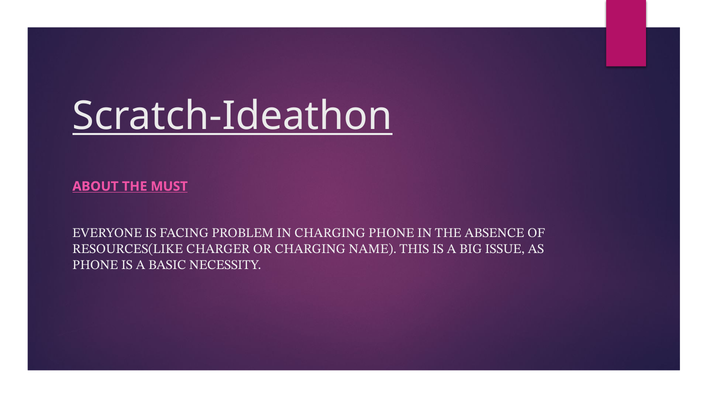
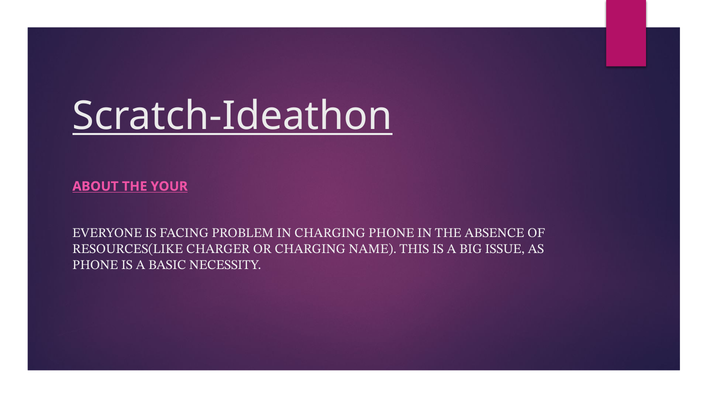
MUST: MUST -> YOUR
